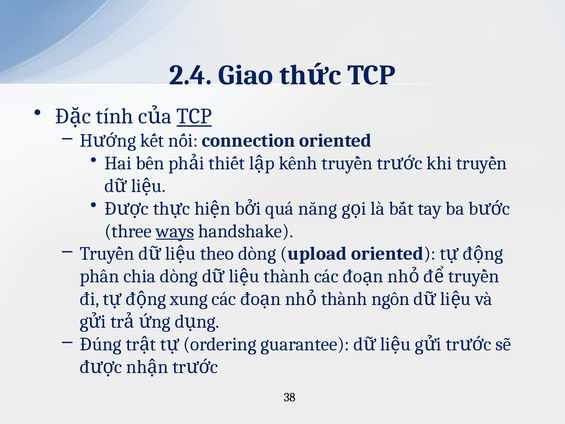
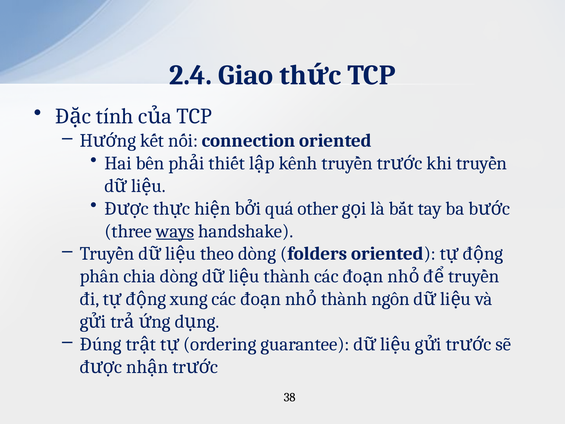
TCP at (194, 116) underline: present -> none
năng: năng -> other
upload: upload -> folders
